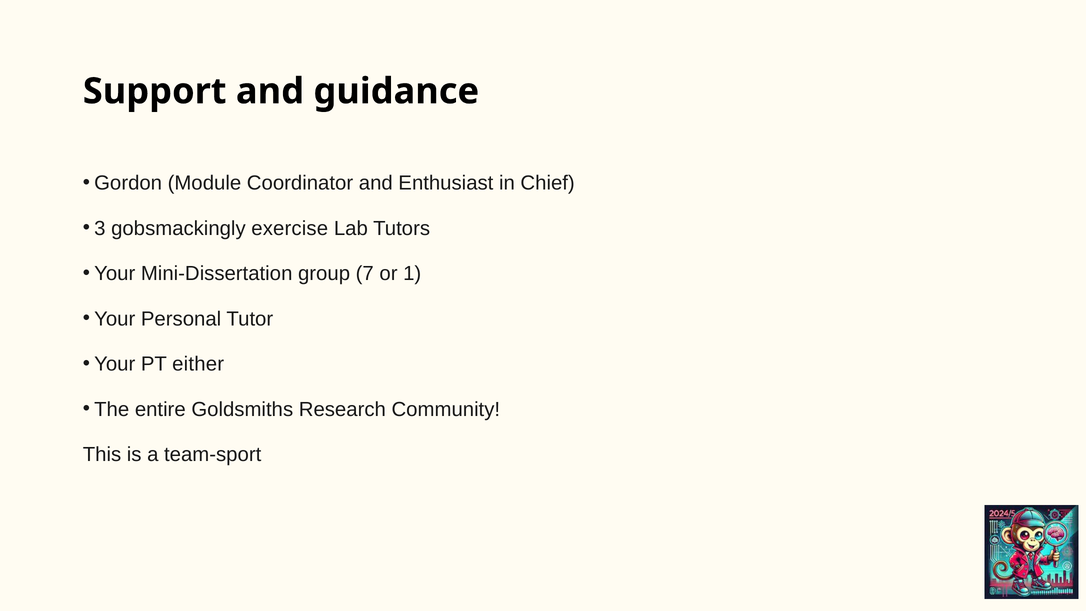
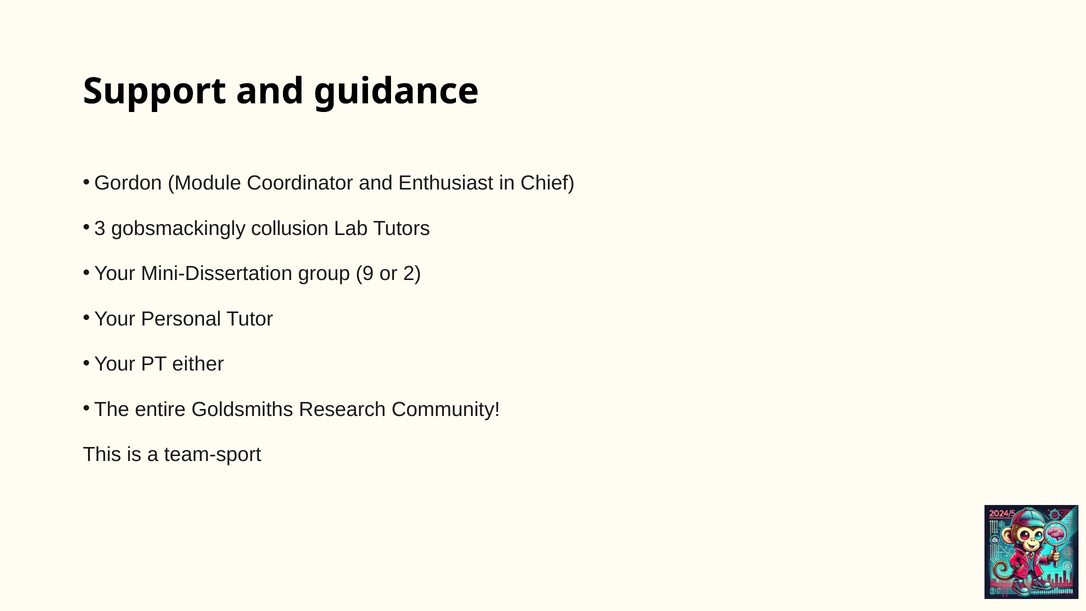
exercise: exercise -> collusion
7: 7 -> 9
1: 1 -> 2
